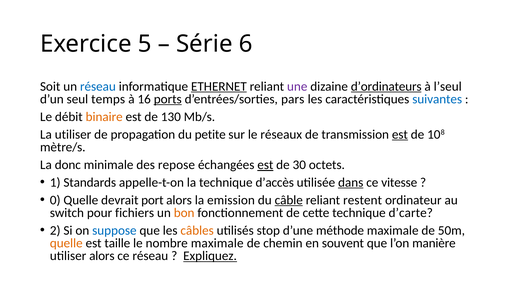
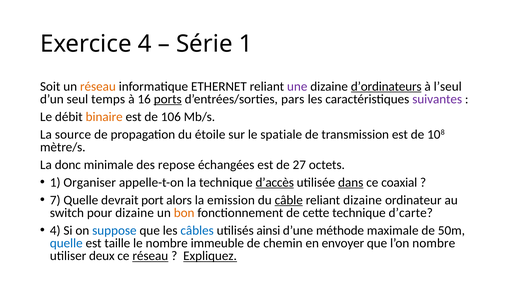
Exercice 5: 5 -> 4
Série 6: 6 -> 1
réseau at (98, 86) colour: blue -> orange
ETHERNET underline: present -> none
suivantes colour: blue -> purple
130: 130 -> 106
La utiliser: utiliser -> source
petite: petite -> étoile
réseaux: réseaux -> spatiale
est at (400, 135) underline: present -> none
est at (265, 165) underline: present -> none
30: 30 -> 27
Standards: Standards -> Organiser
d’accès underline: none -> present
vitesse: vitesse -> coaxial
0: 0 -> 7
reliant restent: restent -> dizaine
pour fichiers: fichiers -> dizaine
2 at (55, 231): 2 -> 4
câbles colour: orange -> blue
stop: stop -> ainsi
quelle at (66, 244) colour: orange -> blue
nombre maximale: maximale -> immeuble
souvent: souvent -> envoyer
l’on manière: manière -> nombre
utiliser alors: alors -> deux
réseau at (150, 256) underline: none -> present
